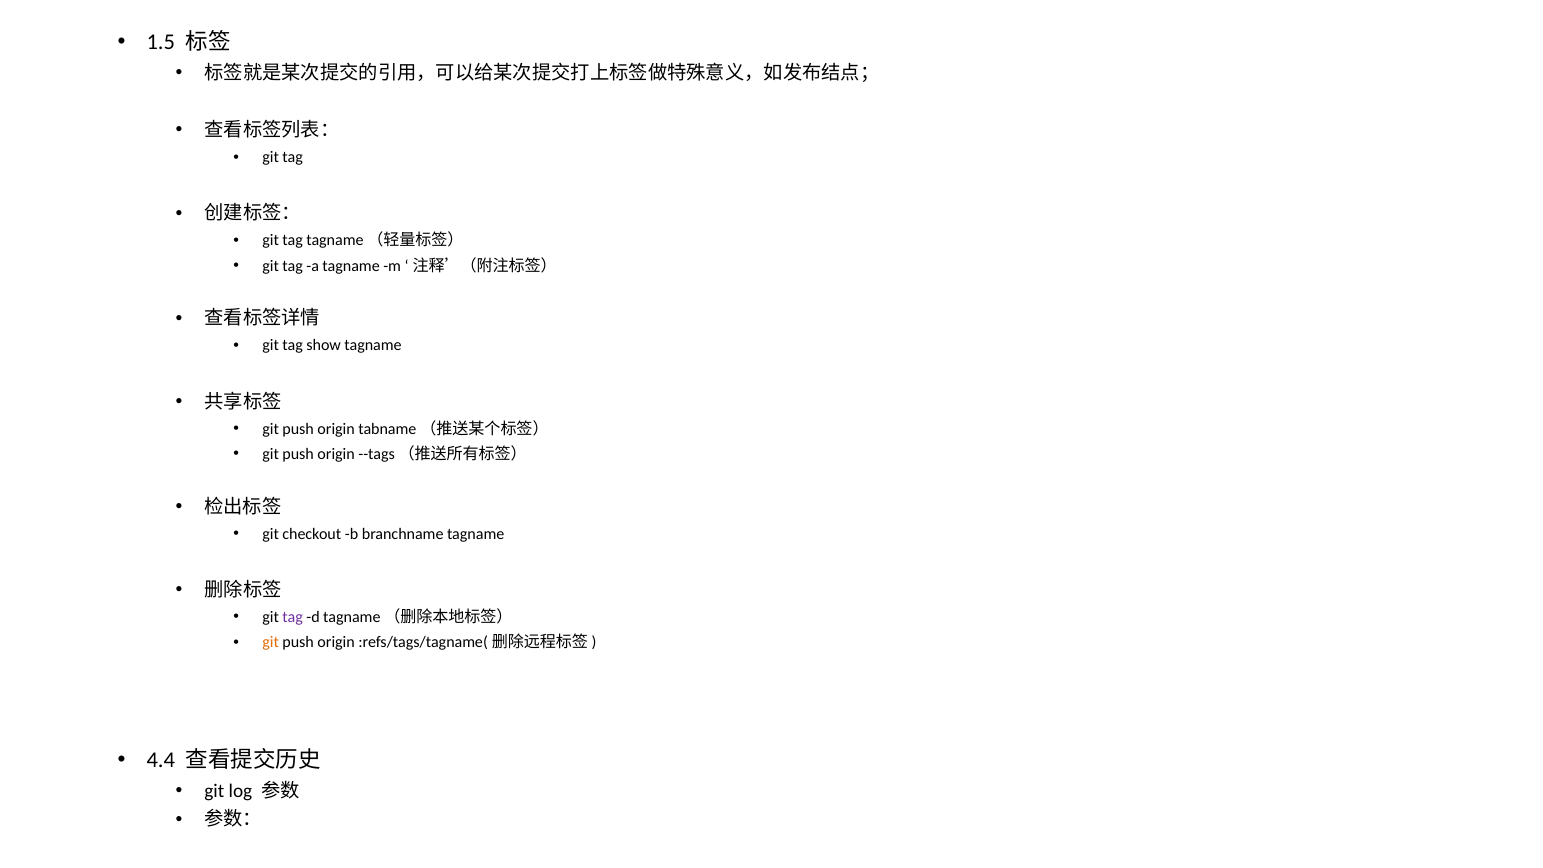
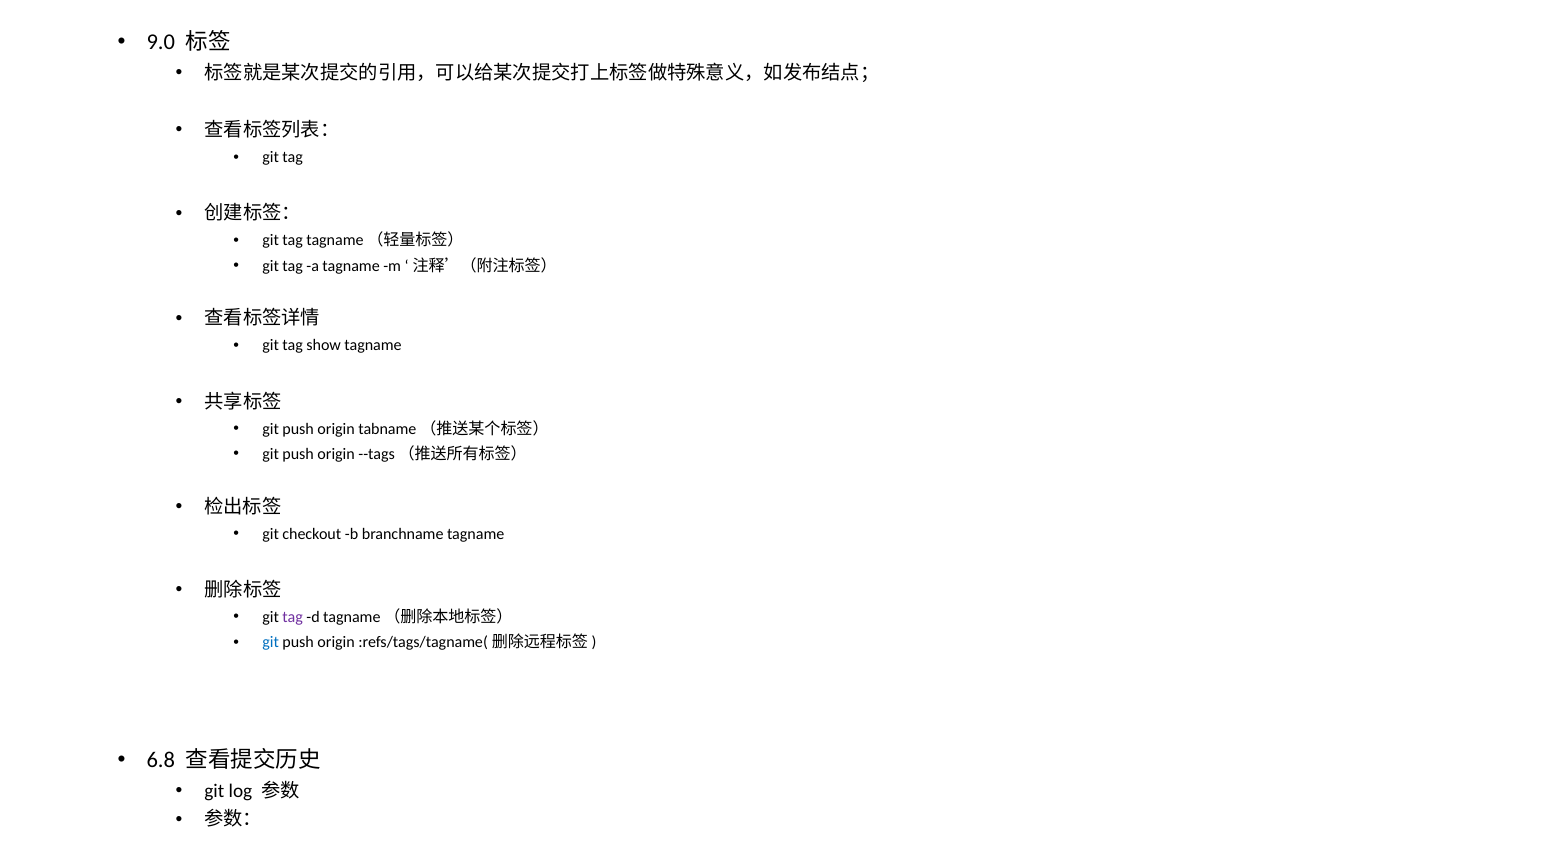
1.5: 1.5 -> 9.0
git at (271, 642) colour: orange -> blue
4.4: 4.4 -> 6.8
